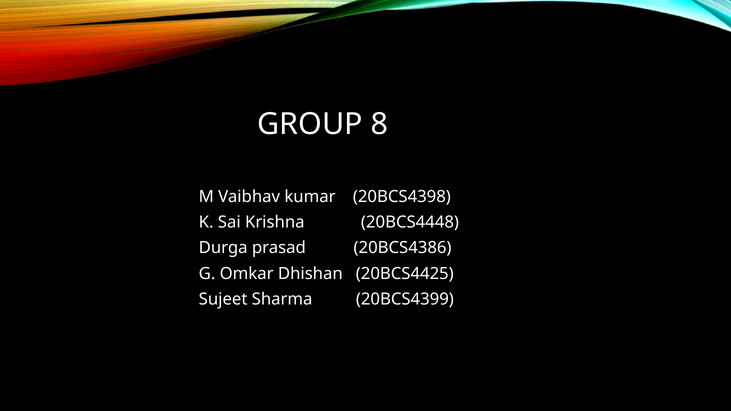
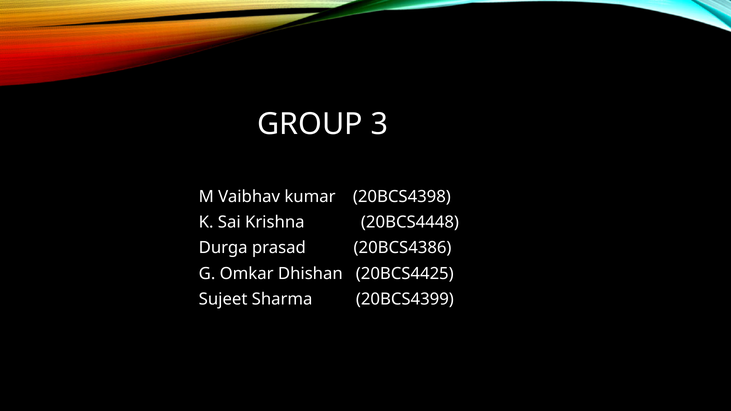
8: 8 -> 3
